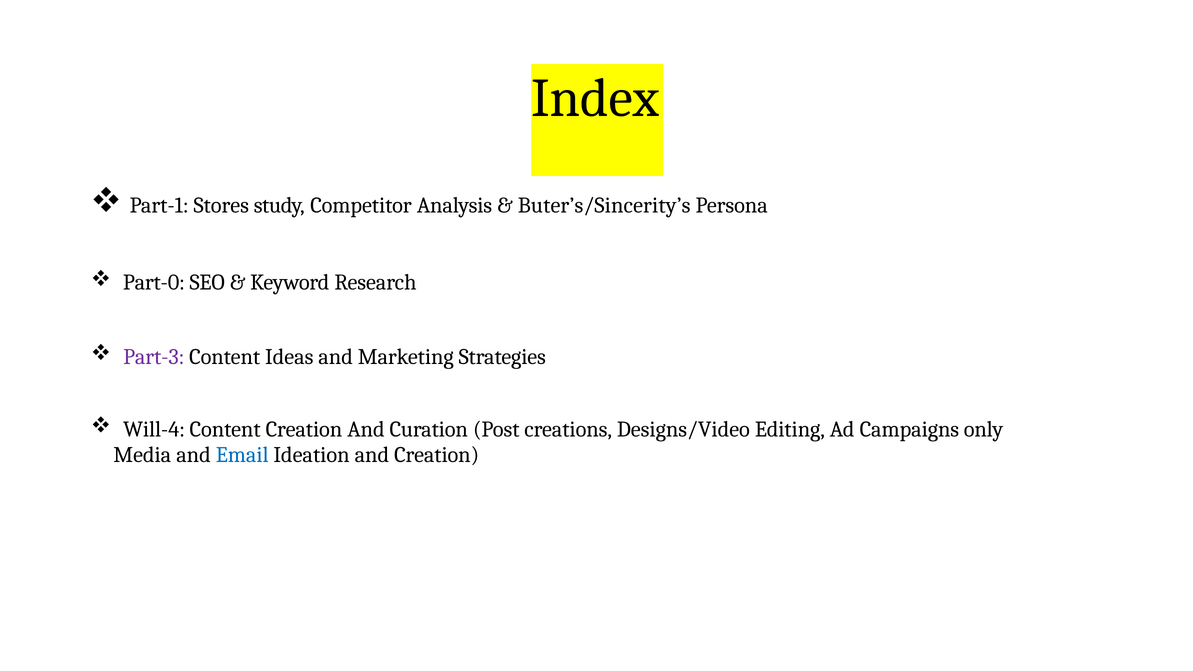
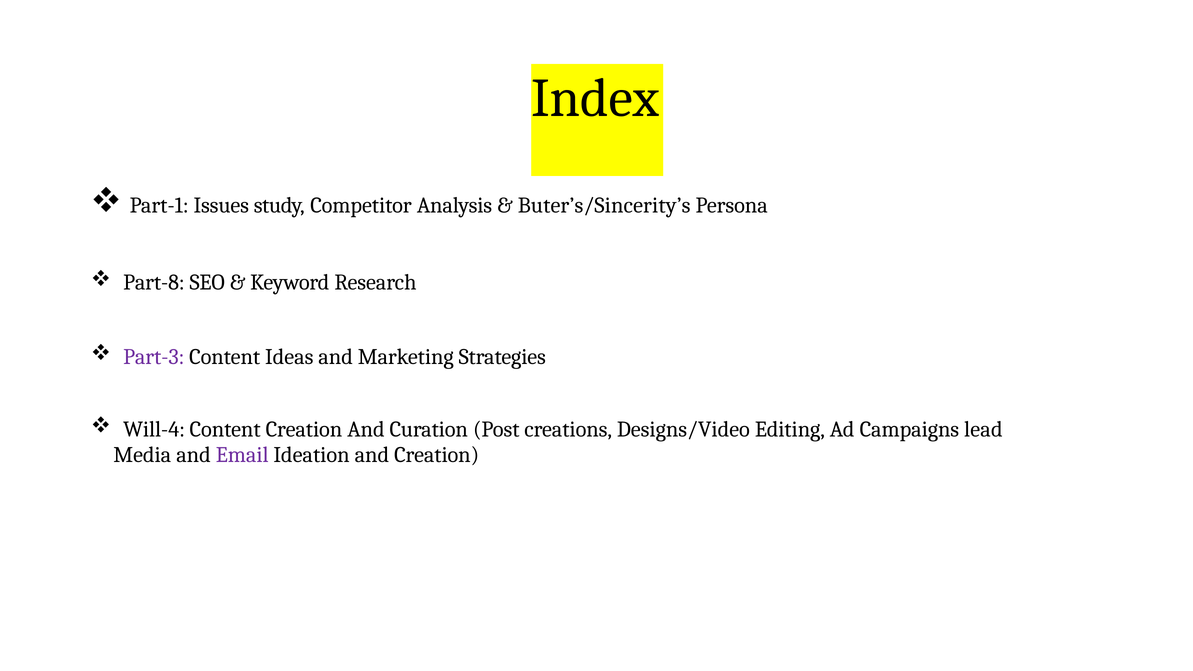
Stores: Stores -> Issues
Part-0: Part-0 -> Part-8
only: only -> lead
Email colour: blue -> purple
